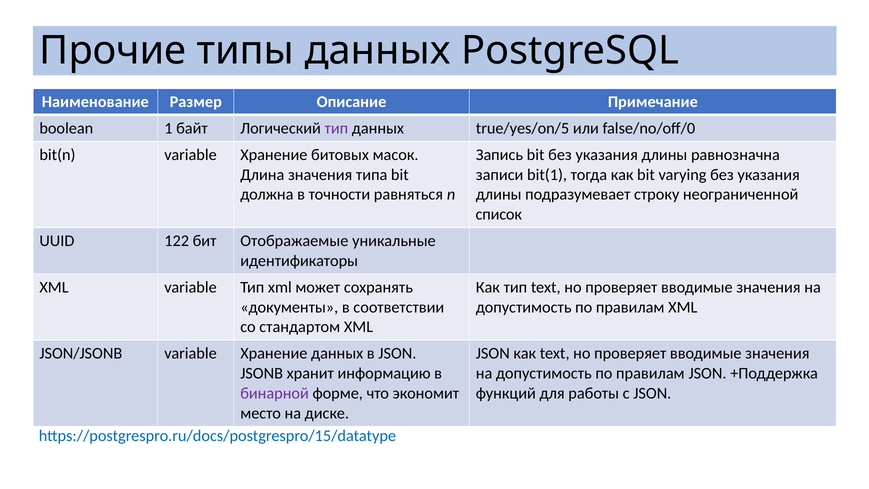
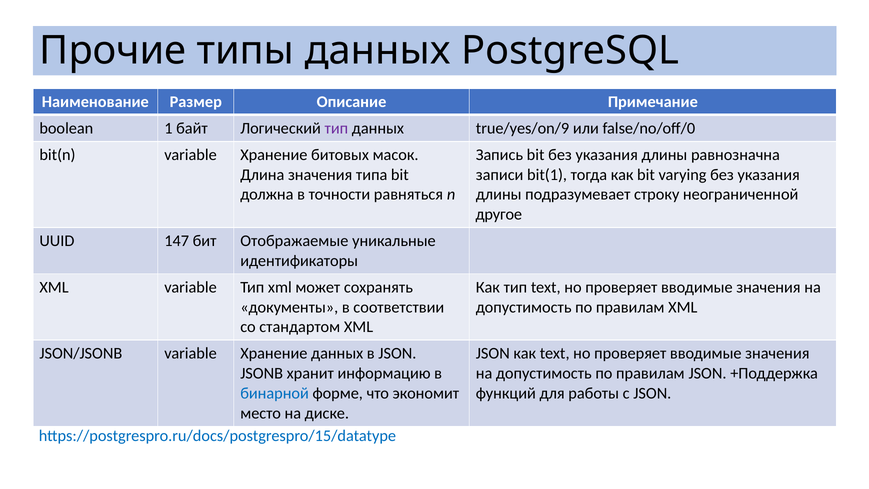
true/yes/on/5: true/yes/on/5 -> true/yes/on/9
список: список -> другое
122: 122 -> 147
бинарной colour: purple -> blue
